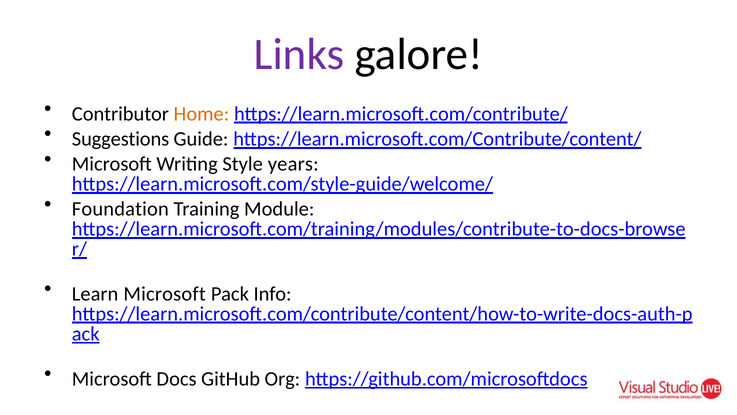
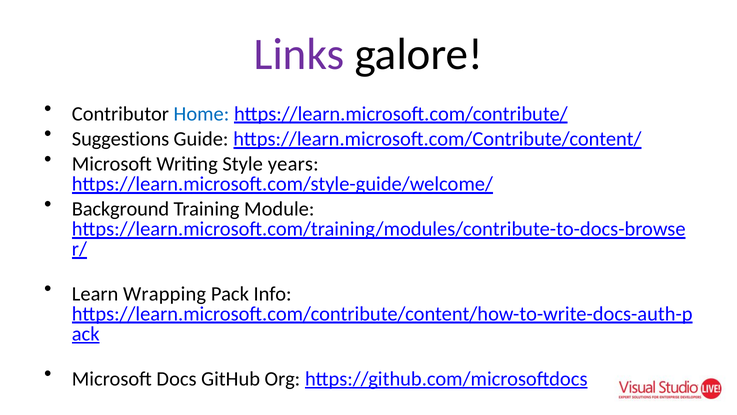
Home colour: orange -> blue
Foundation: Foundation -> Background
Learn Microsoft: Microsoft -> Wrapping
